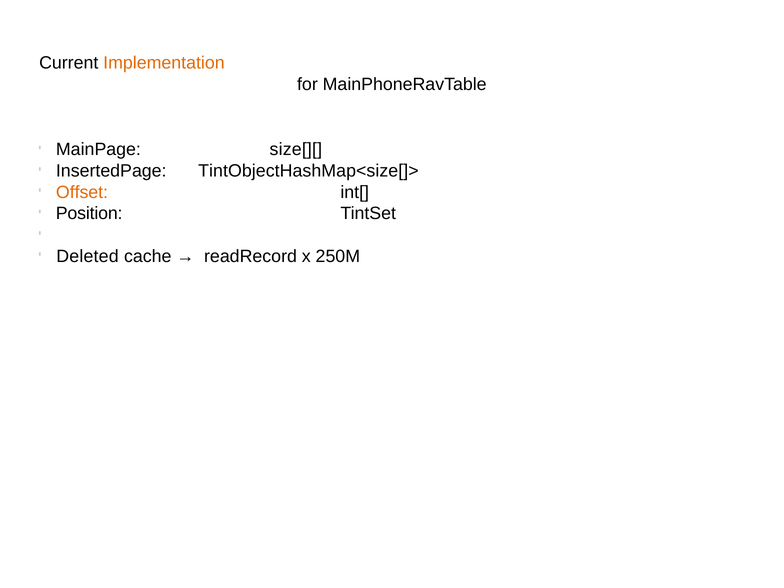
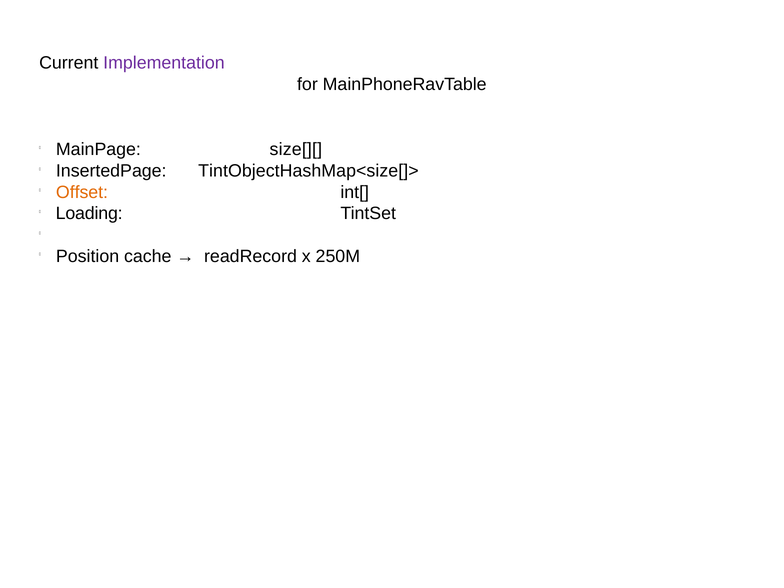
Implementation colour: orange -> purple
Position: Position -> Loading
Deleted: Deleted -> Position
